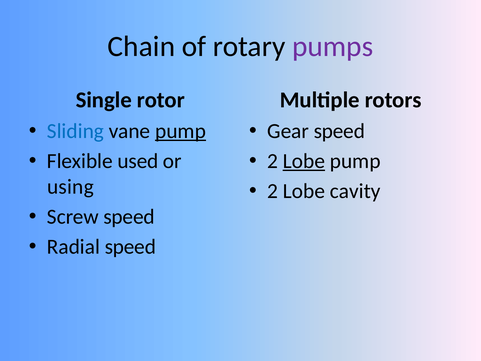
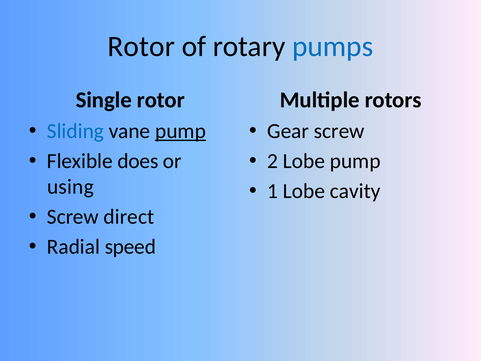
Chain at (141, 47): Chain -> Rotor
pumps colour: purple -> blue
Gear speed: speed -> screw
used: used -> does
Lobe at (304, 161) underline: present -> none
2 at (273, 191): 2 -> 1
Screw speed: speed -> direct
